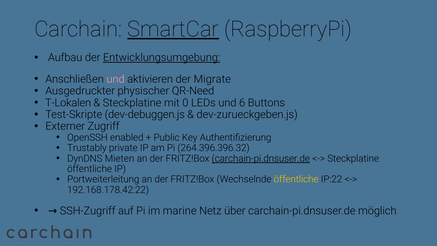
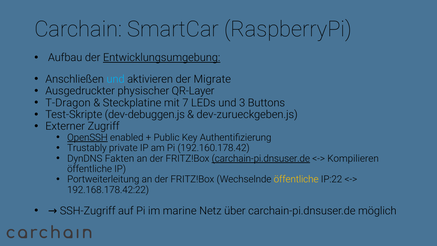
SmartCar underline: present -> none
und at (116, 79) colour: pink -> light blue
QR-Need: QR-Need -> QR-Layer
T-Lokalen: T-Lokalen -> T-Dragon
0: 0 -> 7
6: 6 -> 3
OpenSSH underline: none -> present
264.396.396.32: 264.396.396.32 -> 192.160.178.42
Mieten: Mieten -> Fakten
Steckplatine at (353, 158): Steckplatine -> Kompilieren
